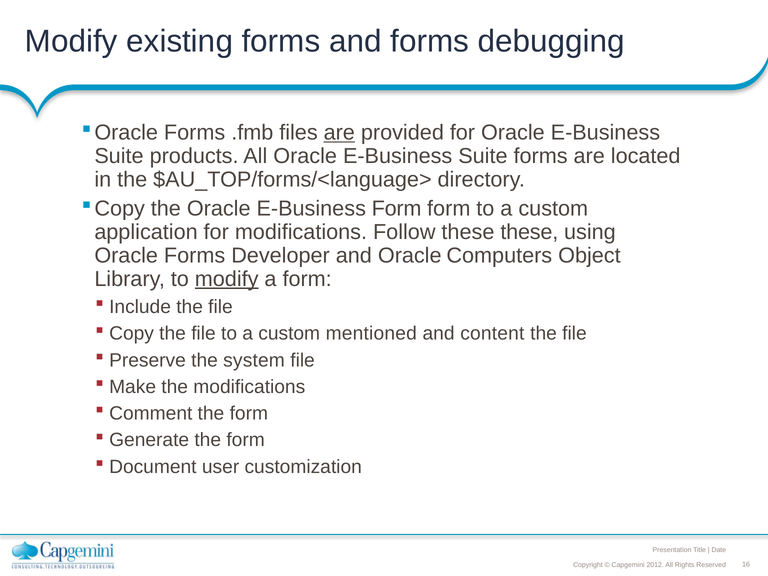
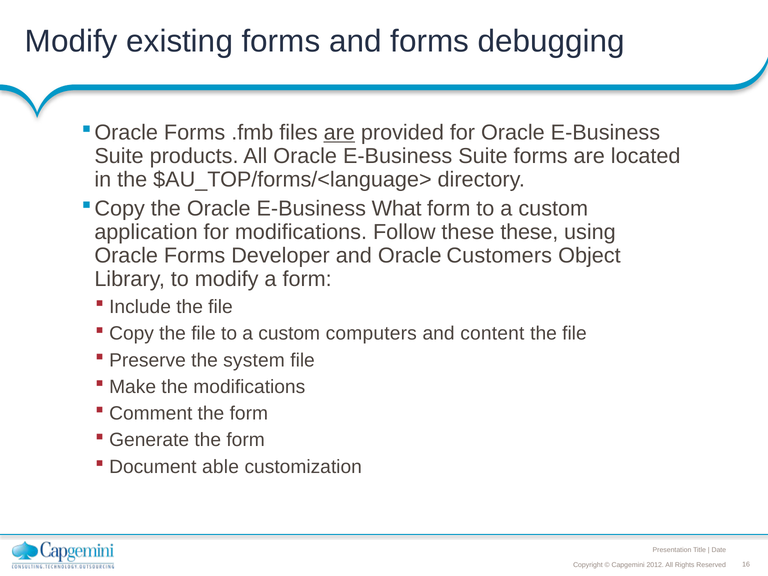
E-Business Form: Form -> What
Computers: Computers -> Customers
modify at (227, 279) underline: present -> none
mentioned: mentioned -> computers
user: user -> able
